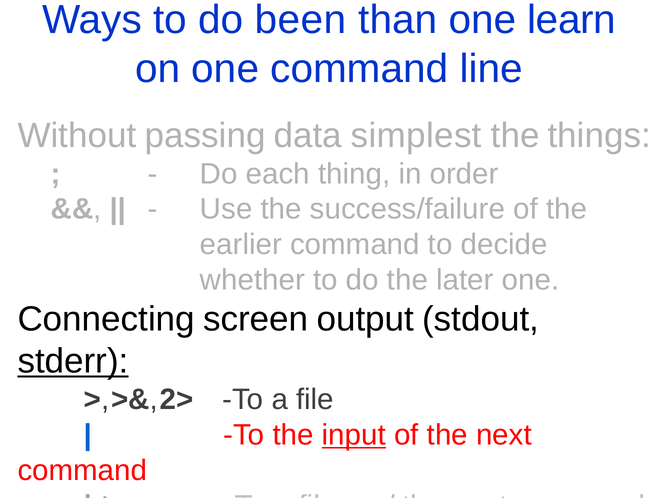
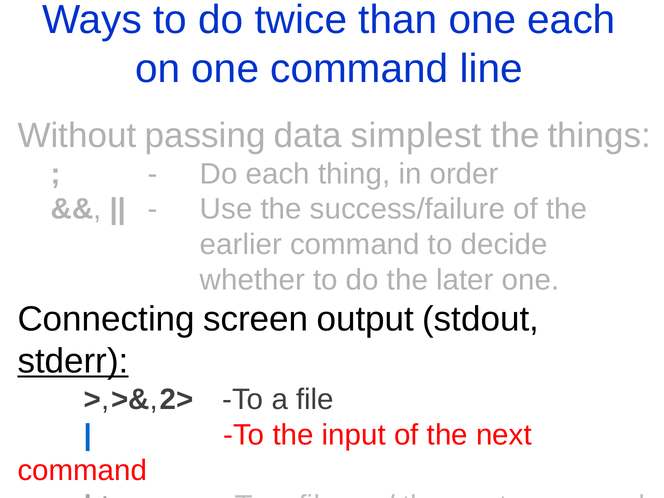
been: been -> twice
one learn: learn -> each
input underline: present -> none
